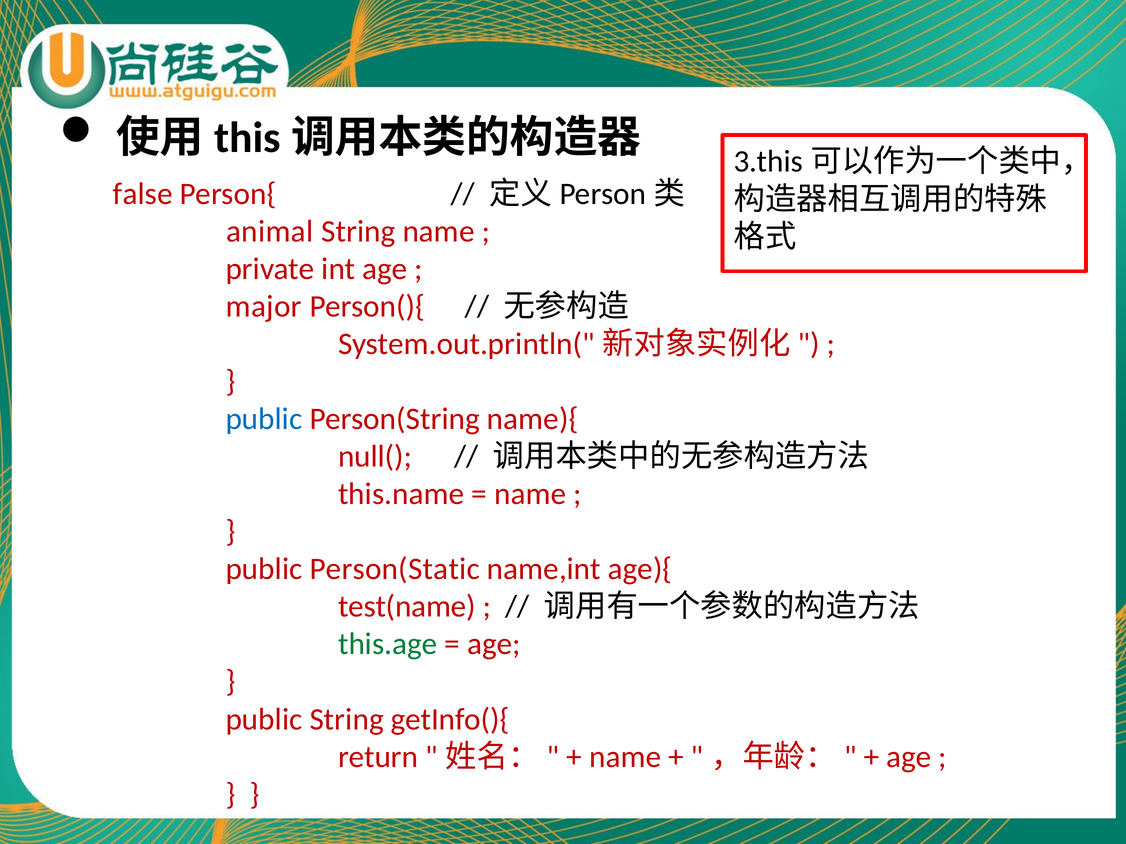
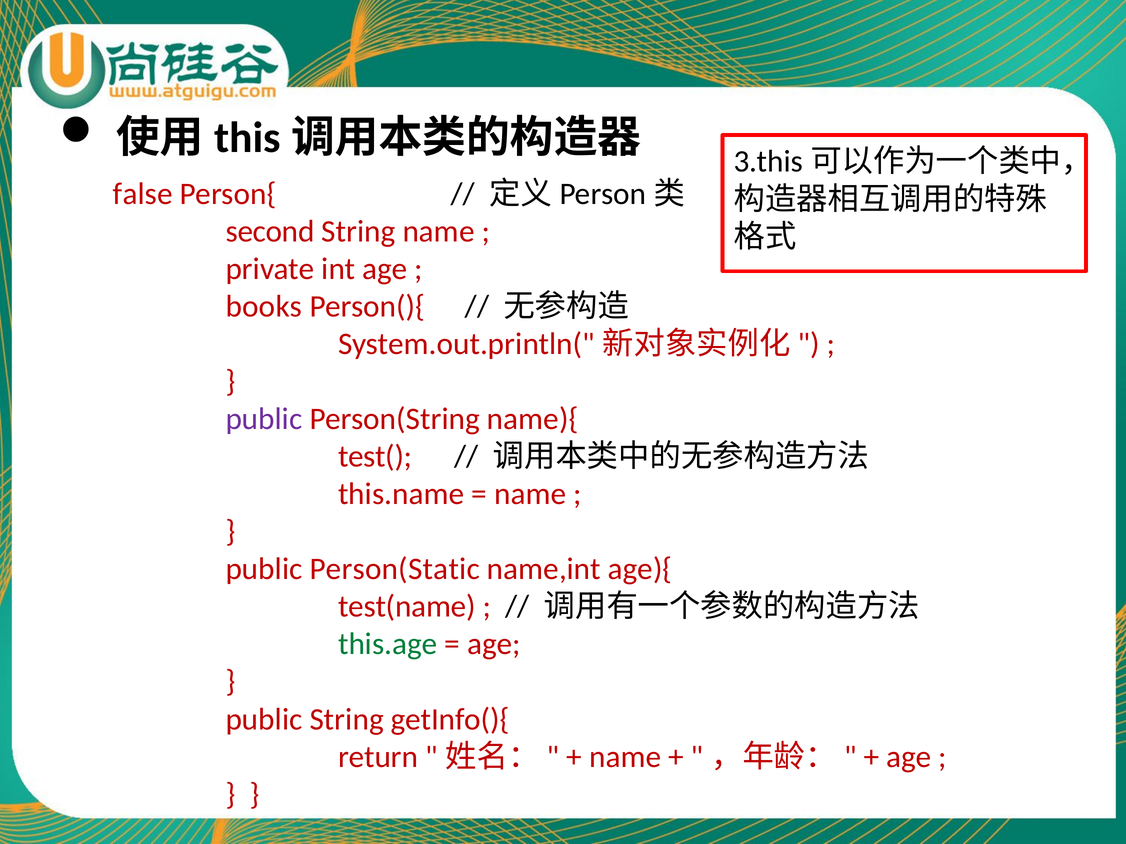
animal: animal -> second
major: major -> books
public at (264, 419) colour: blue -> purple
null(: null( -> test(
